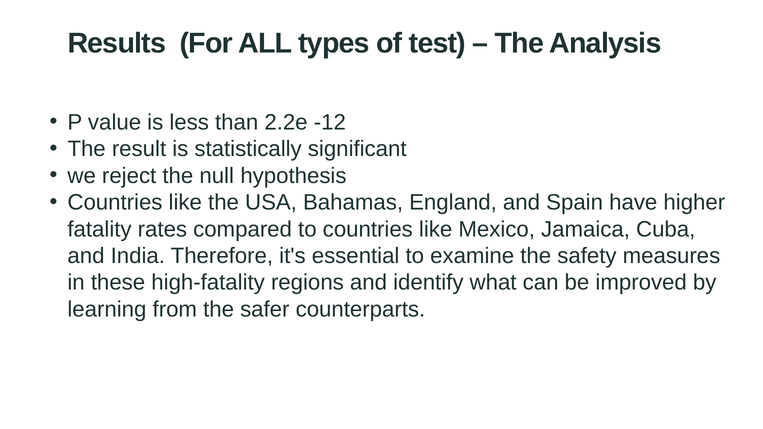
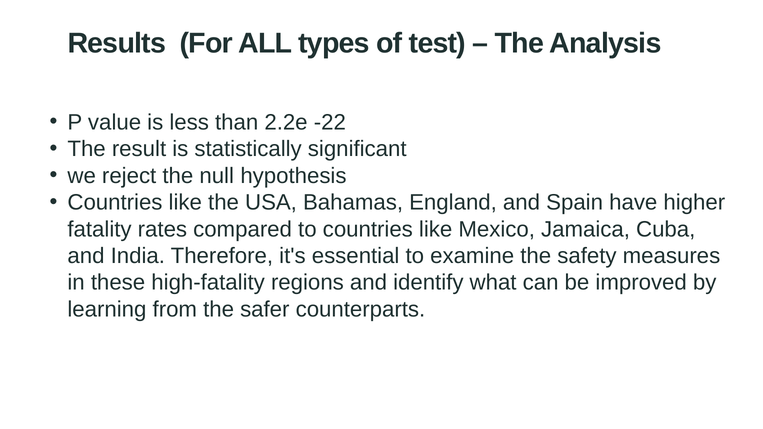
-12: -12 -> -22
